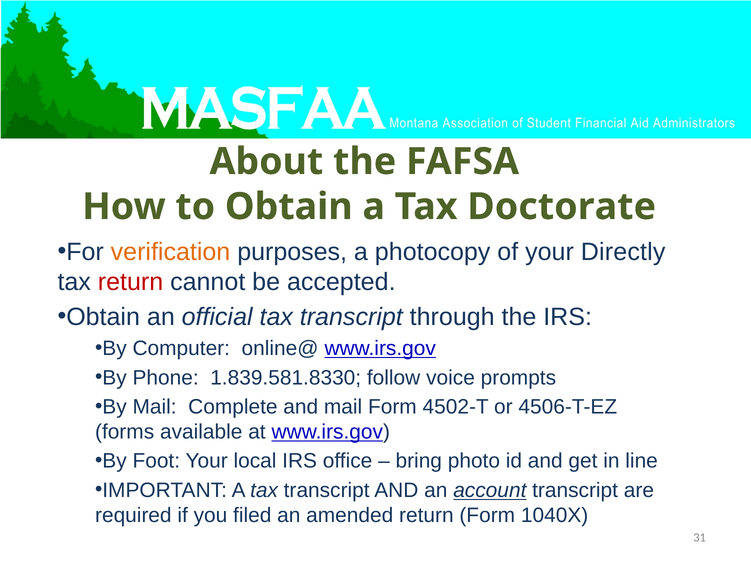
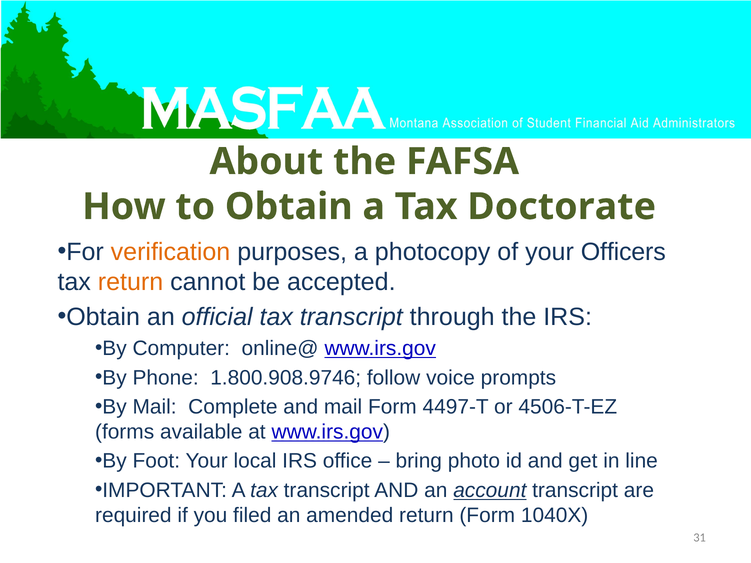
Directly: Directly -> Officers
return at (131, 282) colour: red -> orange
1.839.581.8330: 1.839.581.8330 -> 1.800.908.9746
4502-T: 4502-T -> 4497-T
